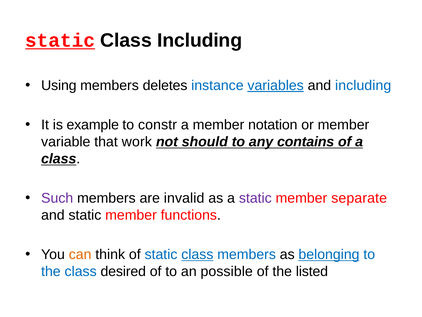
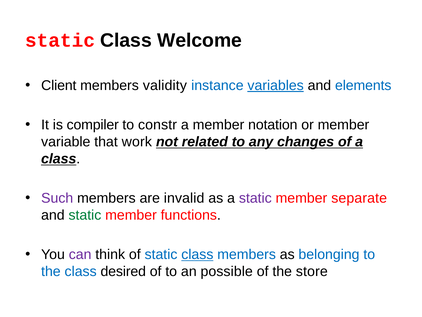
static at (60, 40) underline: present -> none
Class Including: Including -> Welcome
Using: Using -> Client
deletes: deletes -> validity
and including: including -> elements
example: example -> compiler
should: should -> related
contains: contains -> changes
static at (85, 215) colour: black -> green
can colour: orange -> purple
belonging underline: present -> none
listed: listed -> store
